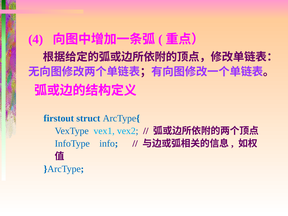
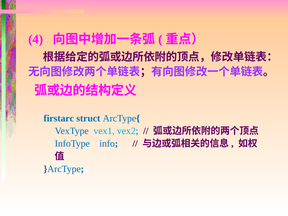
firstout: firstout -> firstarc
